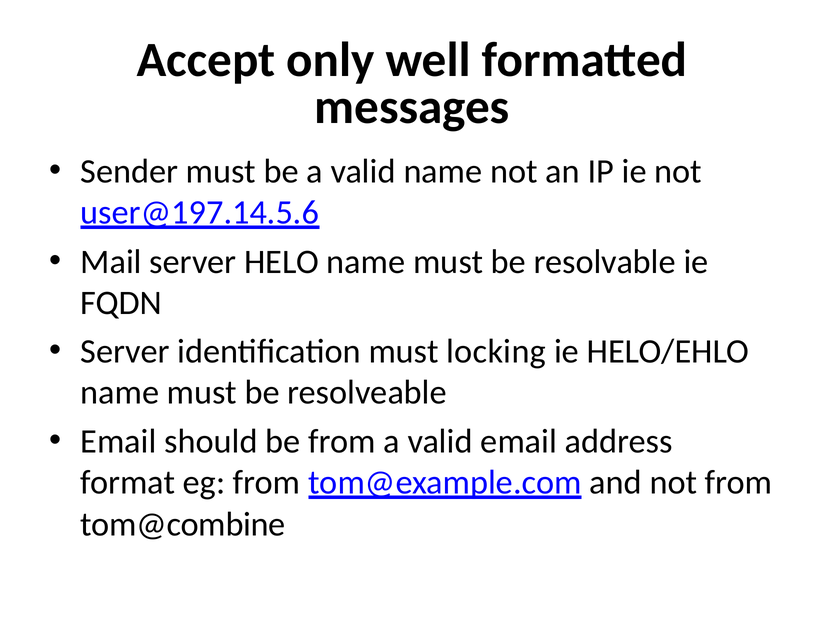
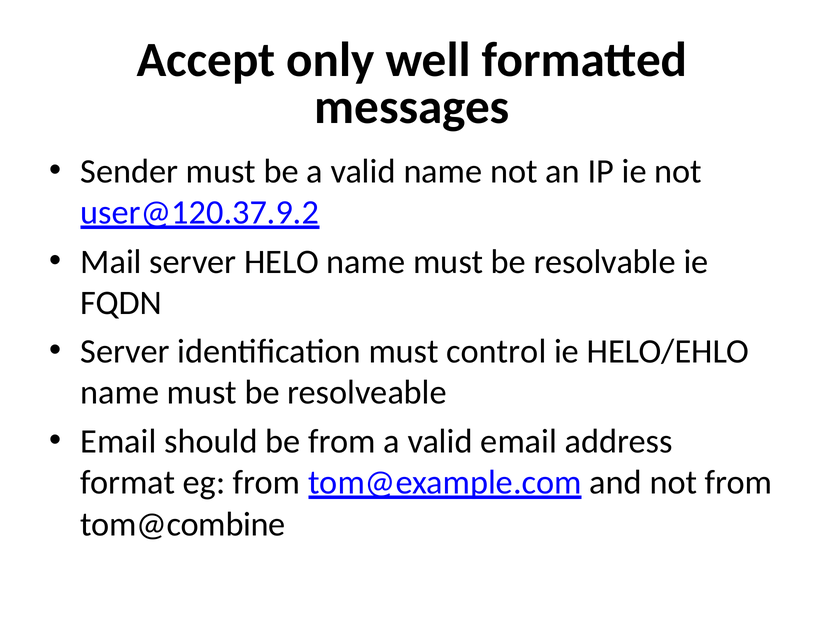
user@197.14.5.6: user@197.14.5.6 -> user@120.37.9.2
locking: locking -> control
